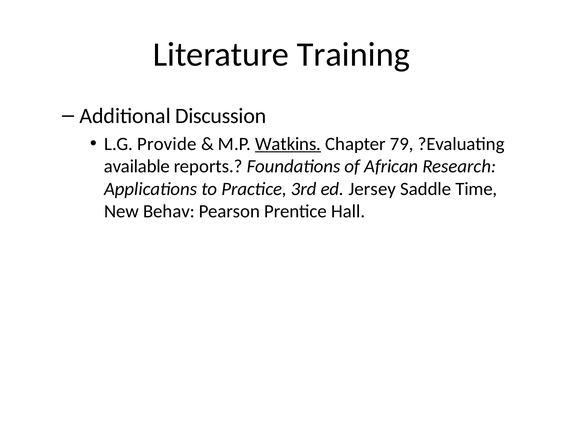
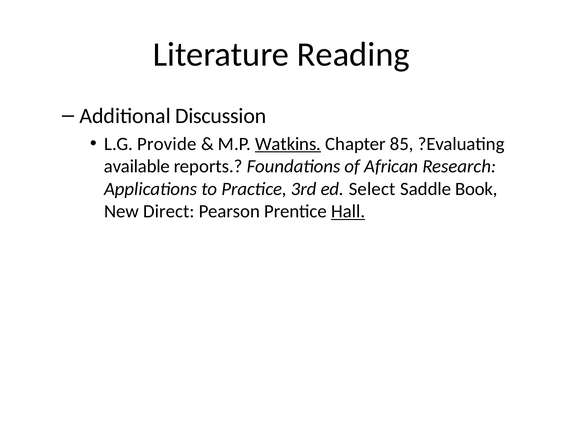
Training: Training -> Reading
79: 79 -> 85
Jersey: Jersey -> Select
Time: Time -> Book
Behav: Behav -> Direct
Hall underline: none -> present
